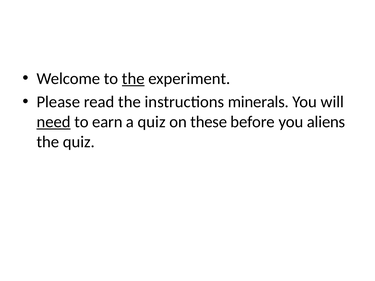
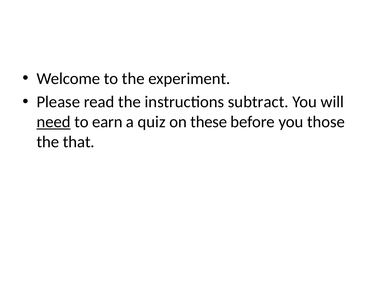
the at (133, 79) underline: present -> none
minerals: minerals -> subtract
aliens: aliens -> those
the quiz: quiz -> that
